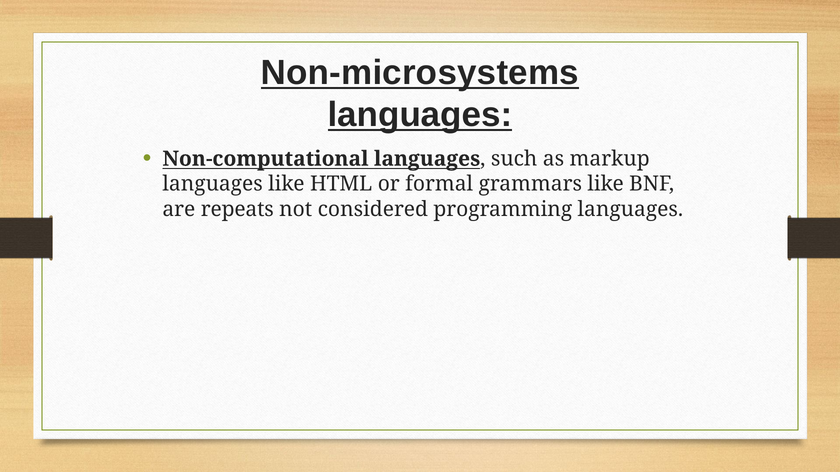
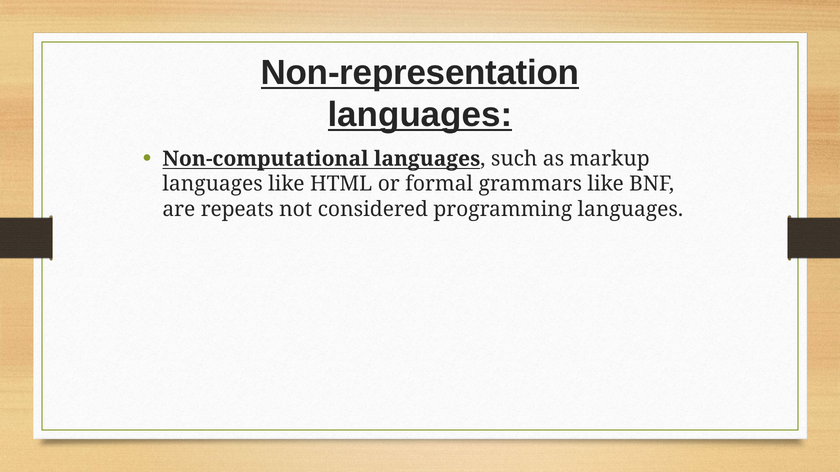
Non-microsystems: Non-microsystems -> Non-representation
